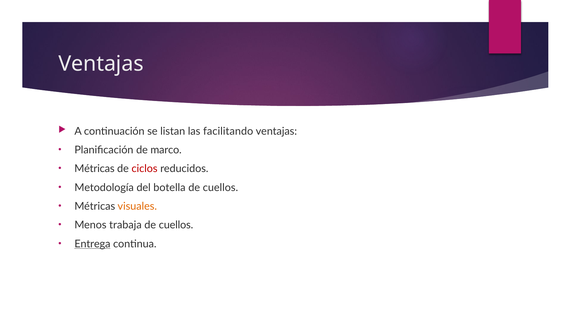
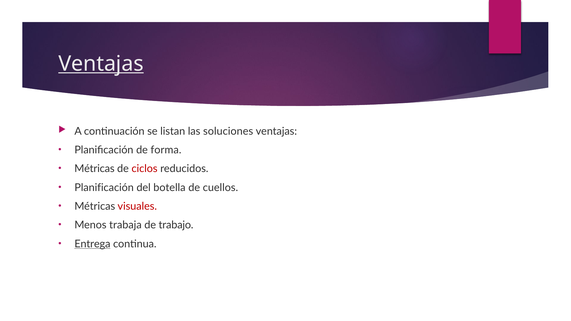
Ventajas at (101, 64) underline: none -> present
facilitando: facilitando -> soluciones
marco: marco -> forma
Metodología at (104, 188): Metodología -> Planificación
visuales colour: orange -> red
cuellos at (176, 225): cuellos -> trabajo
